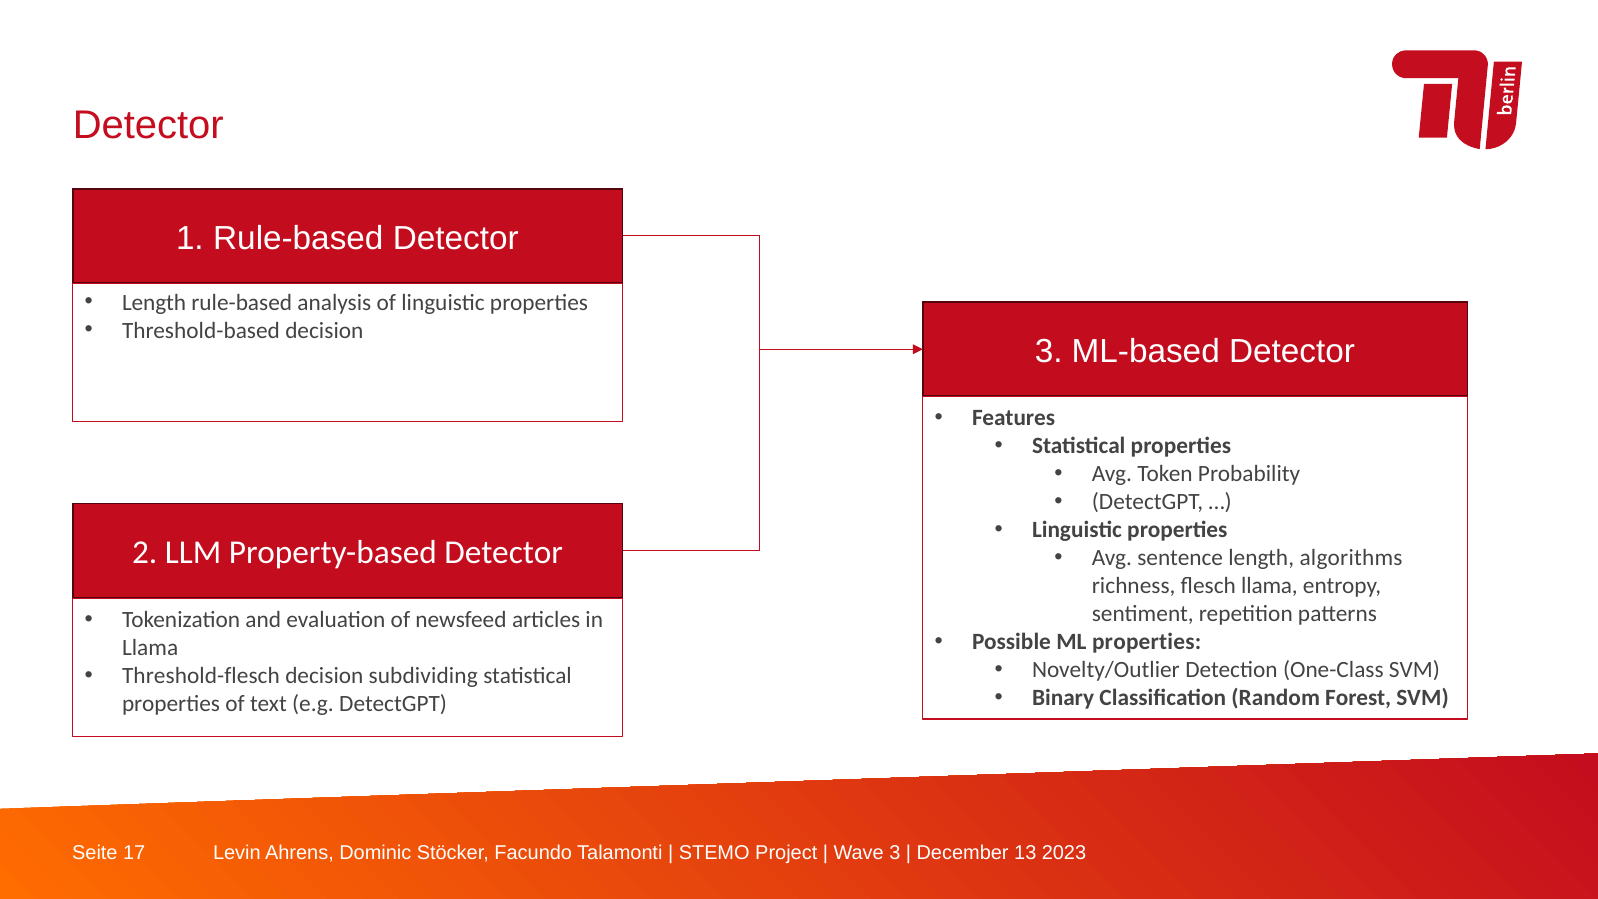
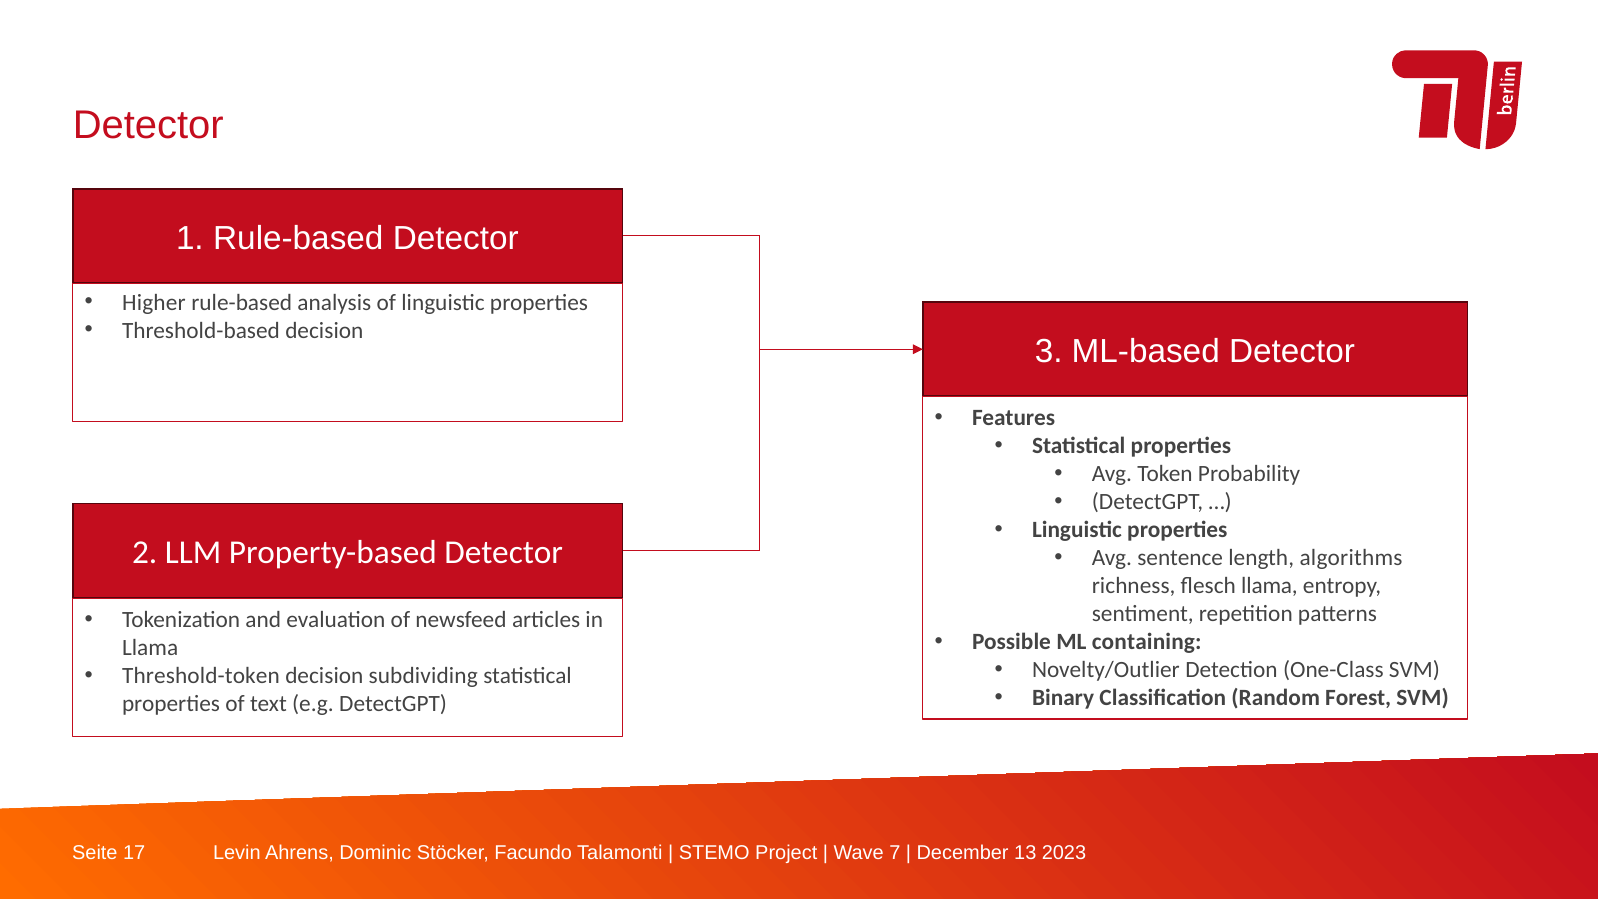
Length at (154, 302): Length -> Higher
ML properties: properties -> containing
Threshold-flesch: Threshold-flesch -> Threshold-token
3 at (895, 852): 3 -> 7
